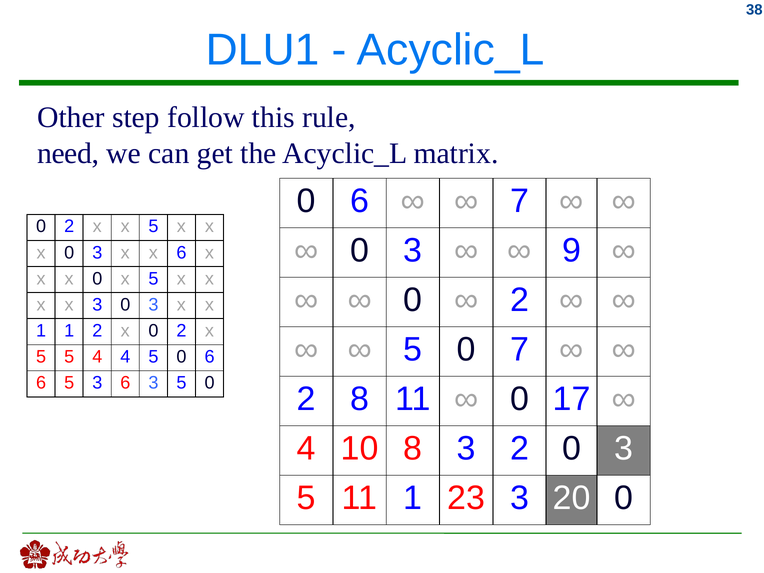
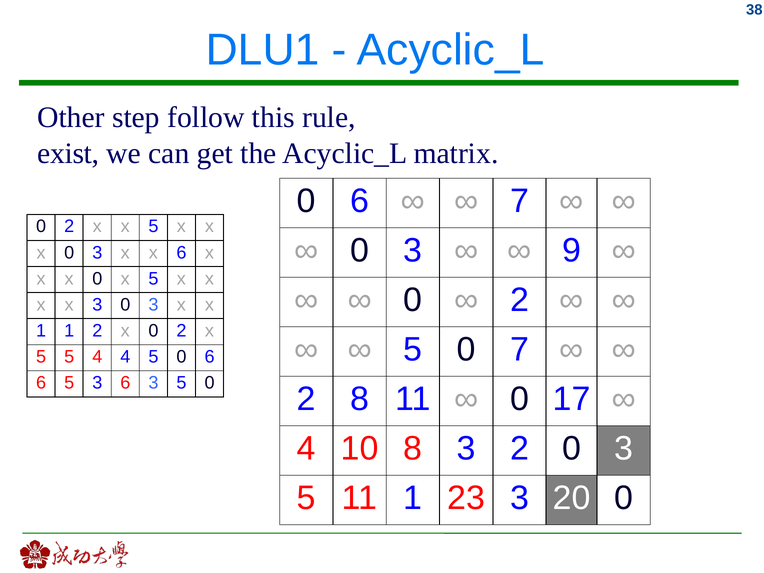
need: need -> exist
